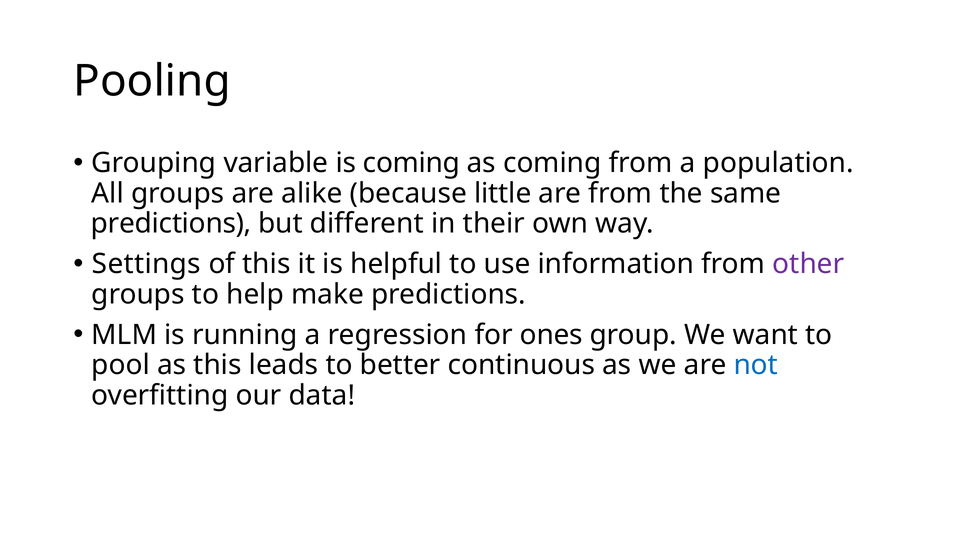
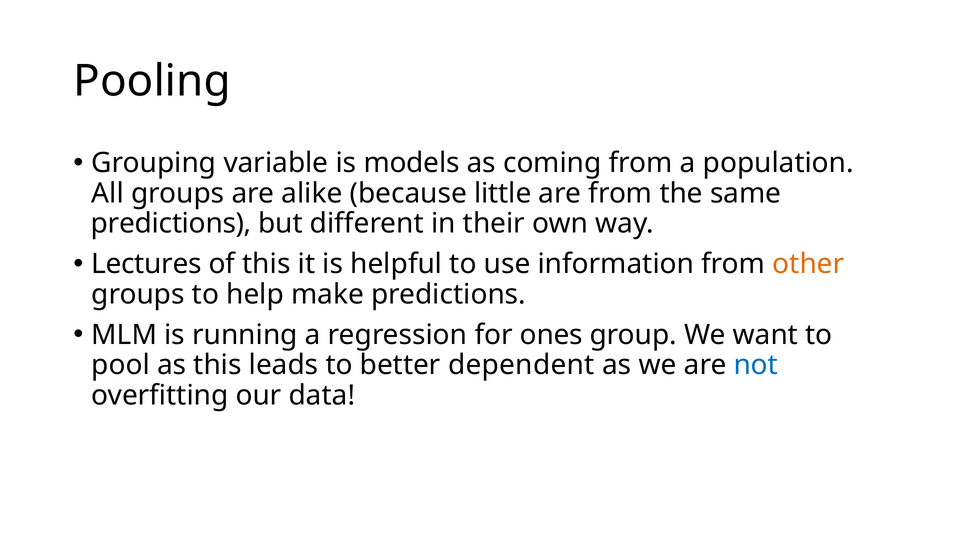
is coming: coming -> models
Settings: Settings -> Lectures
other colour: purple -> orange
continuous: continuous -> dependent
